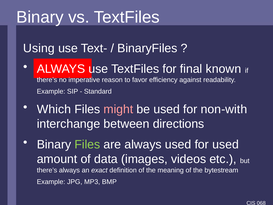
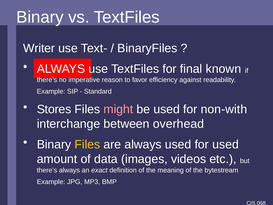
Using: Using -> Writer
Which: Which -> Stores
directions: directions -> overhead
Files at (87, 144) colour: light green -> yellow
